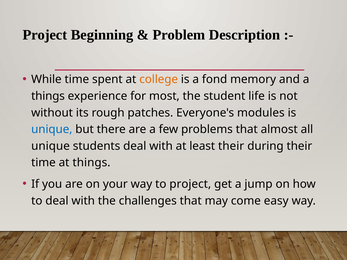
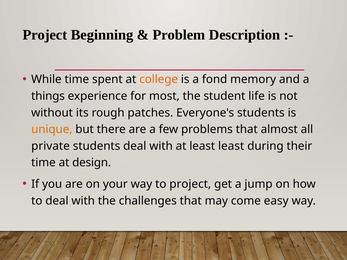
Everyone's modules: modules -> students
unique at (52, 129) colour: blue -> orange
unique at (51, 146): unique -> private
least their: their -> least
at things: things -> design
